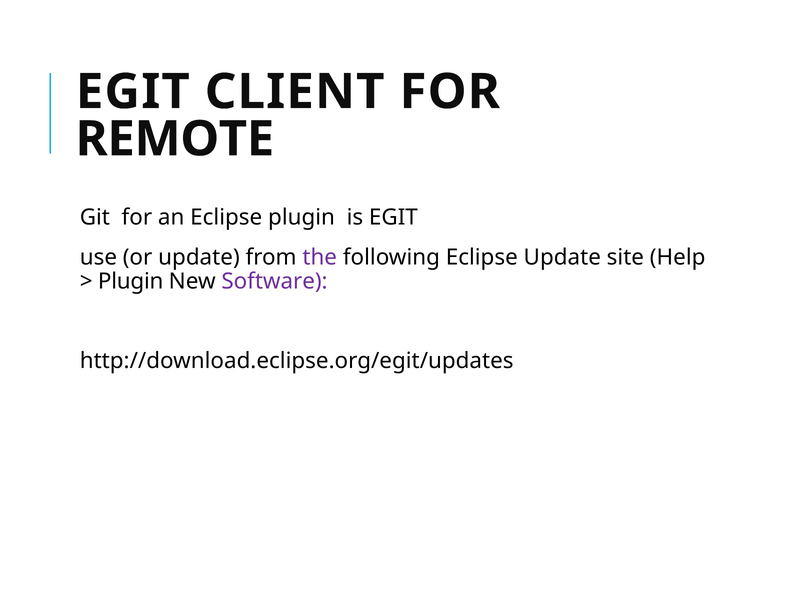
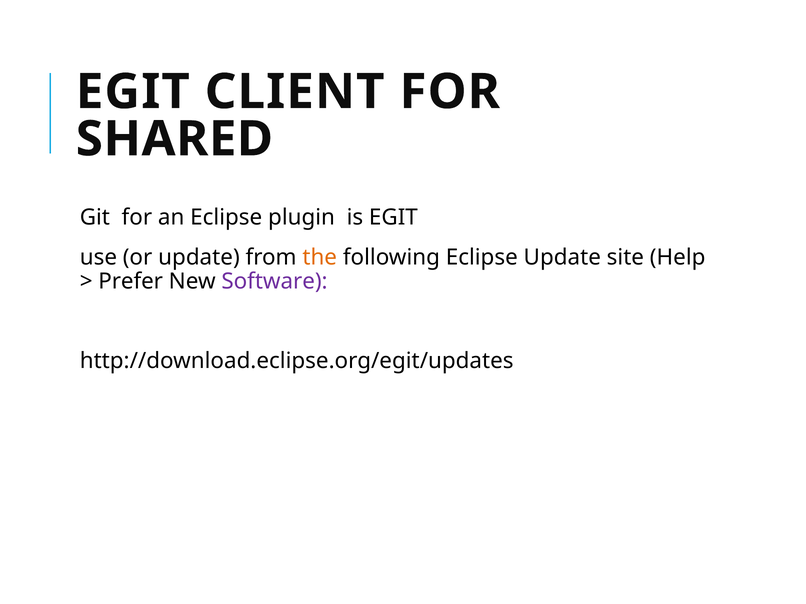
REMOTE: REMOTE -> SHARED
the colour: purple -> orange
Plugin at (131, 282): Plugin -> Prefer
